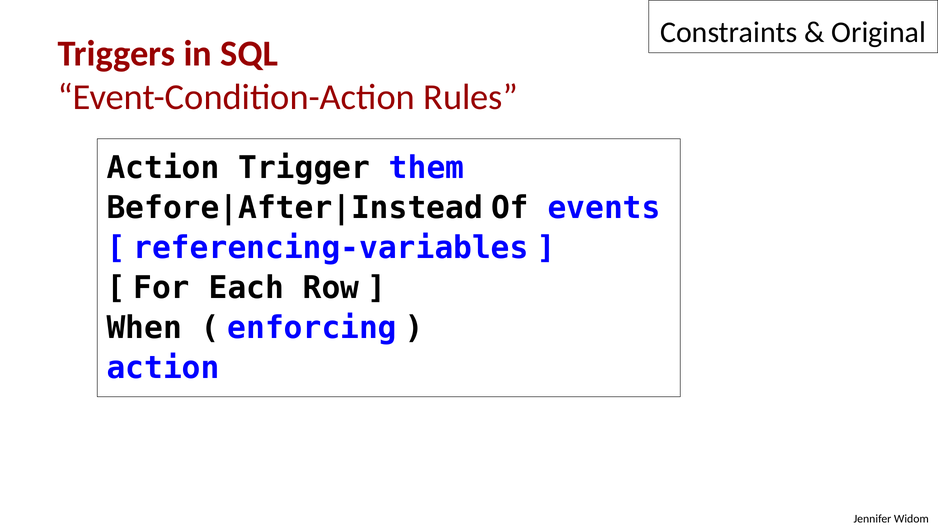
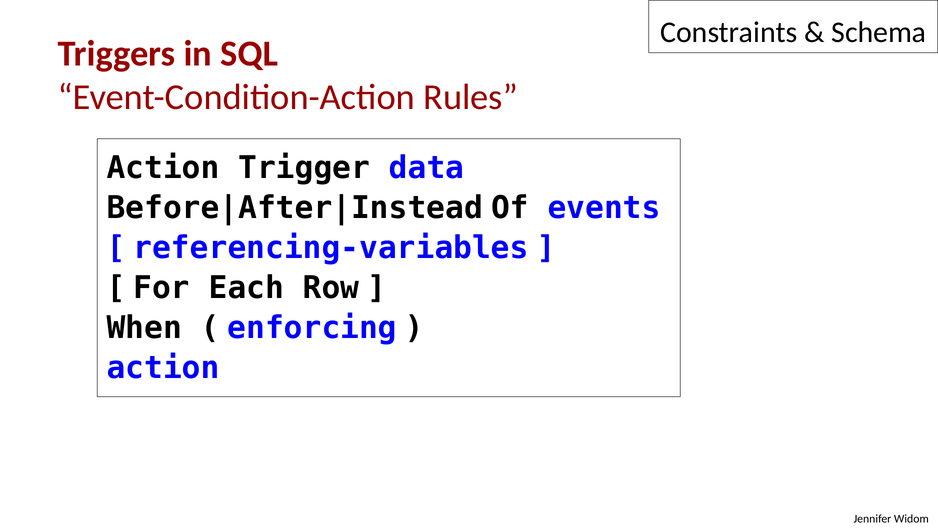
Original: Original -> Schema
them: them -> data
